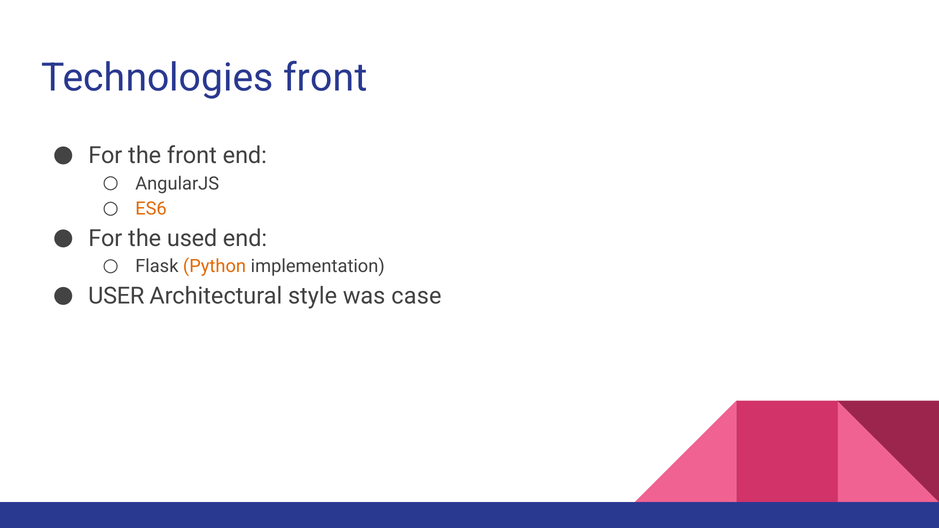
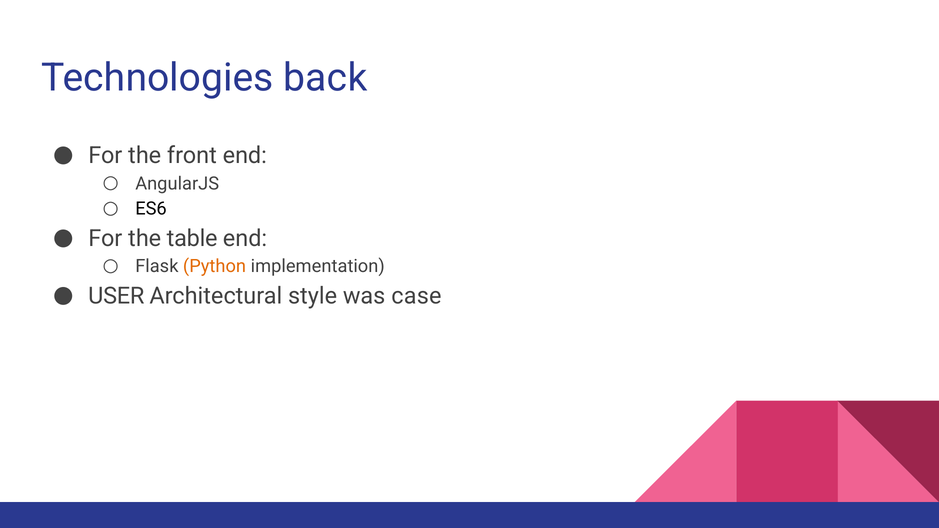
Technologies front: front -> back
ES6 colour: orange -> black
used: used -> table
